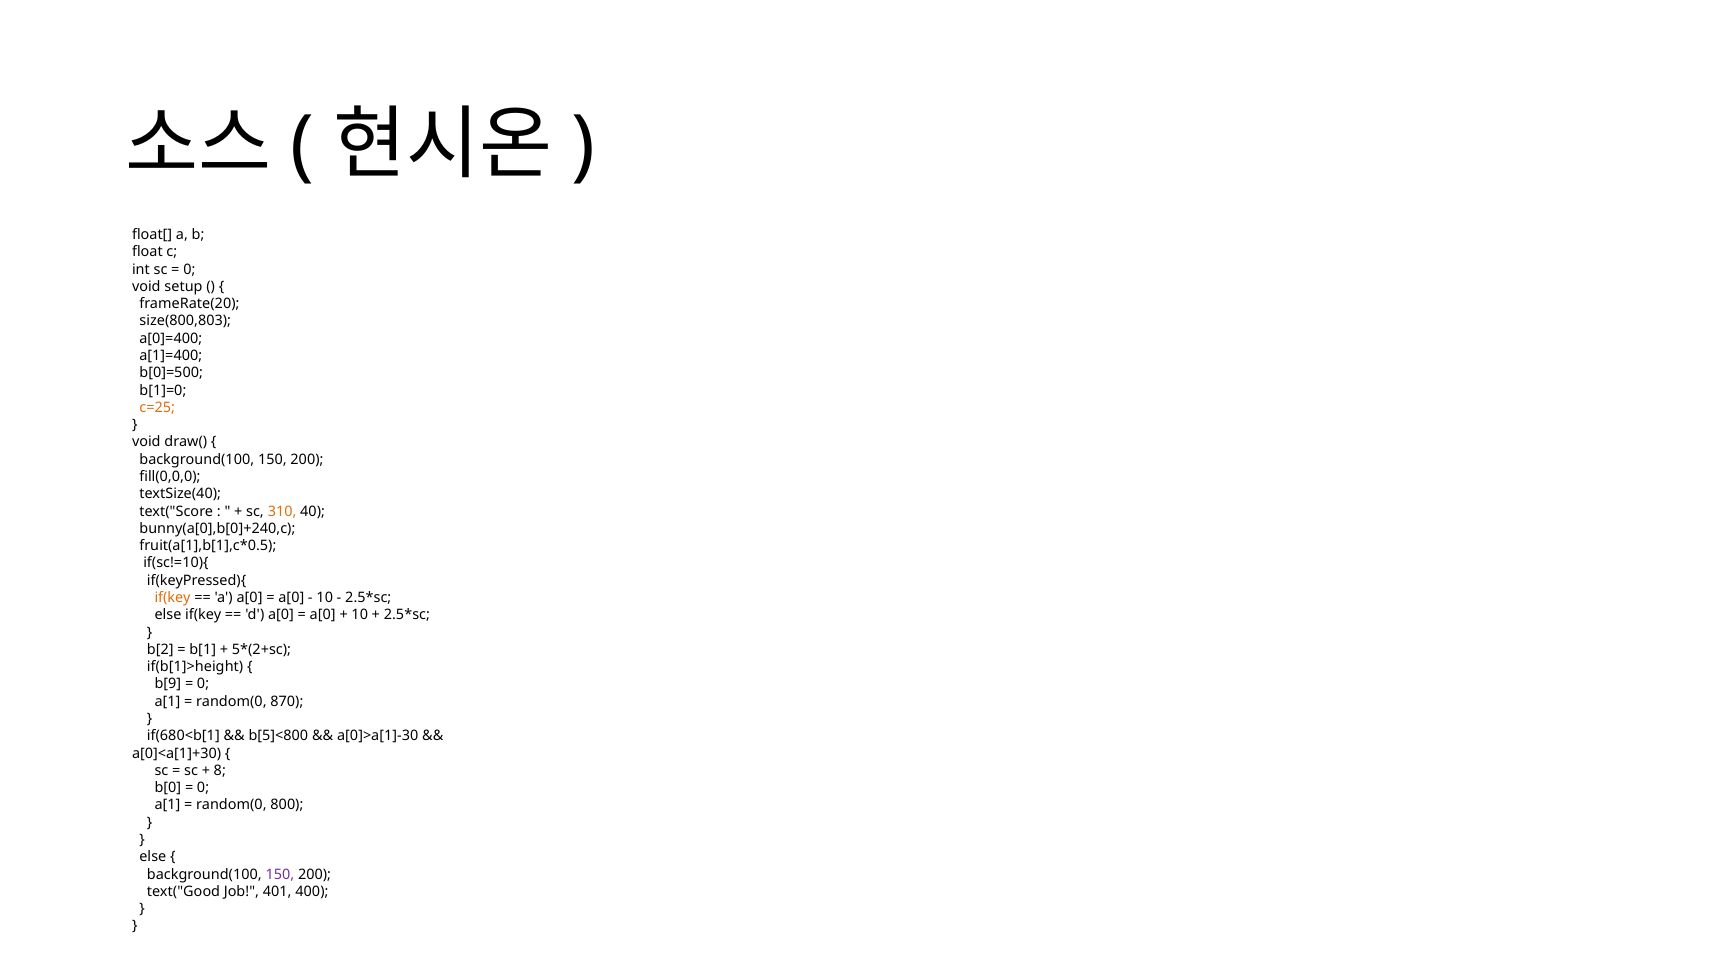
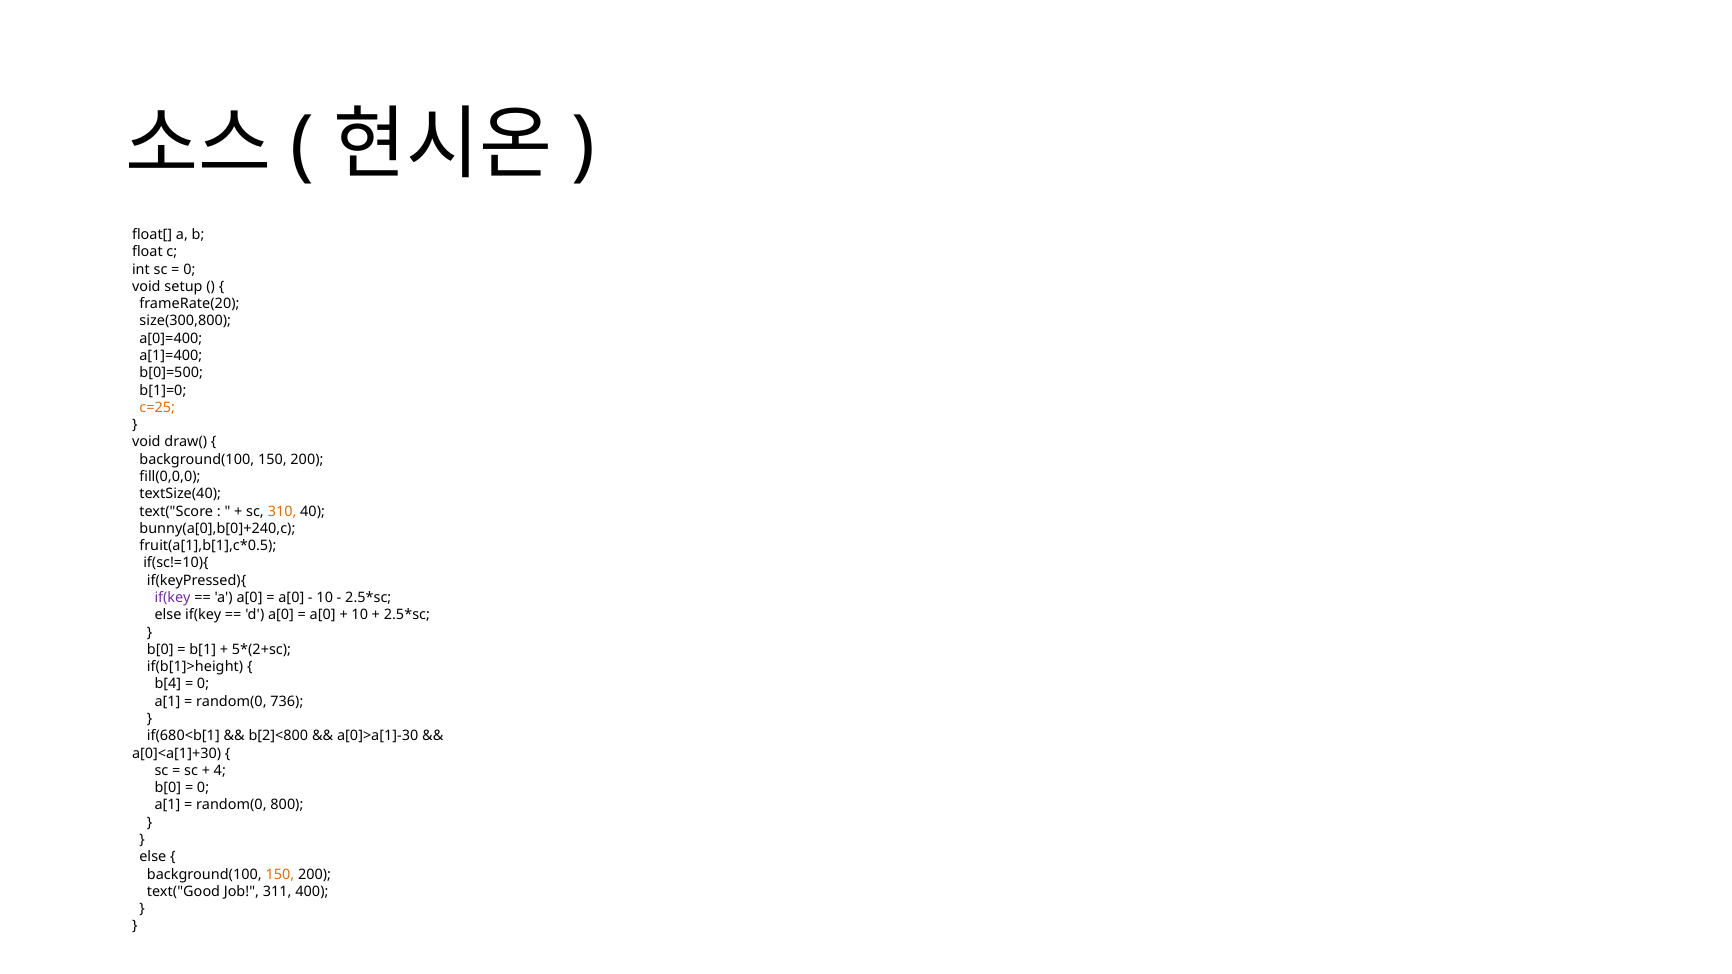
size(800,803: size(800,803 -> size(300,800
if(key at (173, 598) colour: orange -> purple
b[2 at (160, 650): b[2 -> b[0
b[9: b[9 -> b[4
870: 870 -> 736
b[5]<800: b[5]<800 -> b[2]<800
8: 8 -> 4
150 at (280, 874) colour: purple -> orange
401: 401 -> 311
